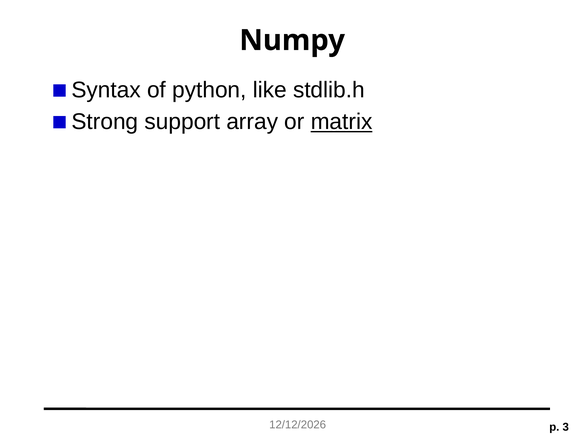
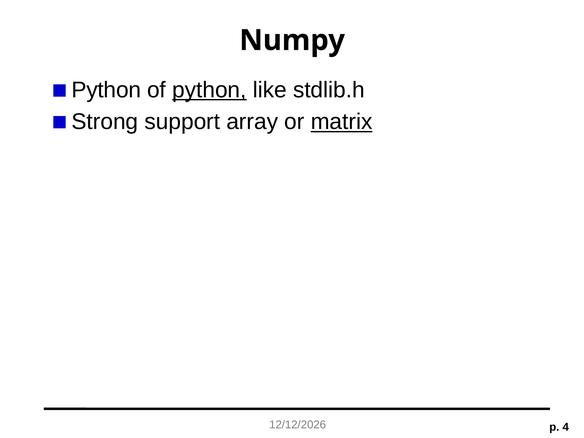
Syntax at (106, 90): Syntax -> Python
python at (209, 90) underline: none -> present
3: 3 -> 4
